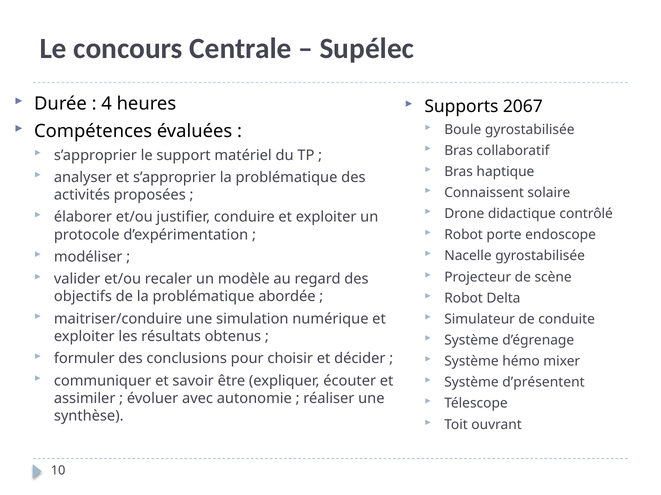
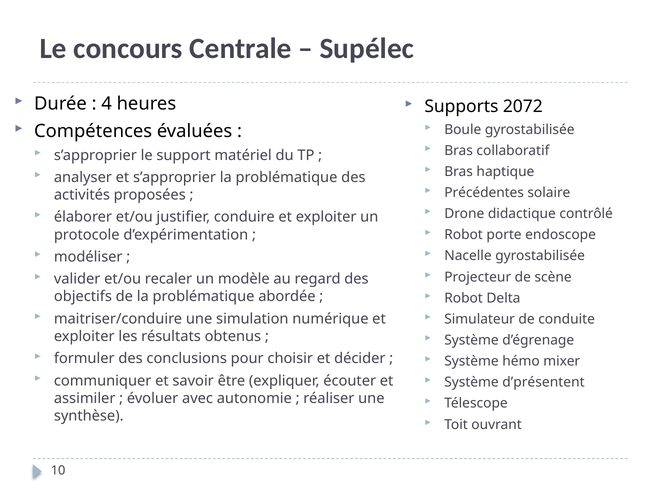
2067: 2067 -> 2072
Connaissent: Connaissent -> Précédentes
